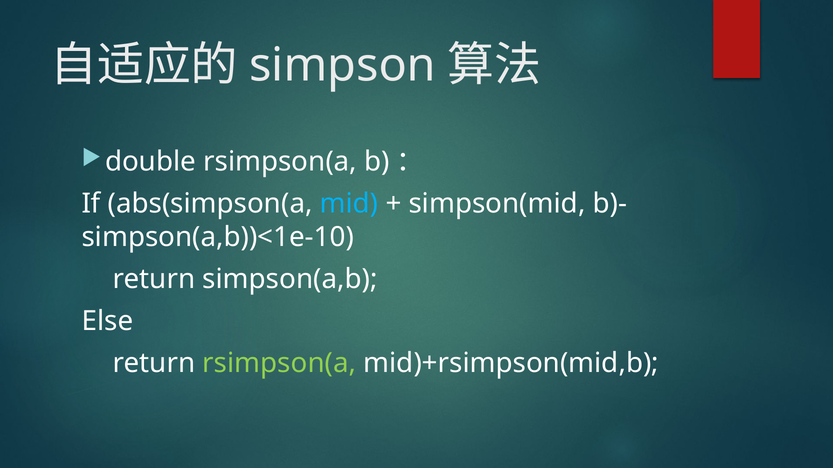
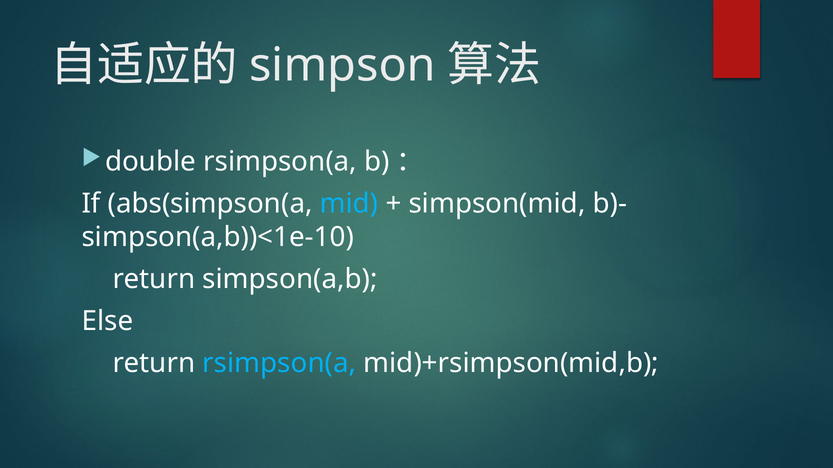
rsimpson(a at (279, 363) colour: light green -> light blue
